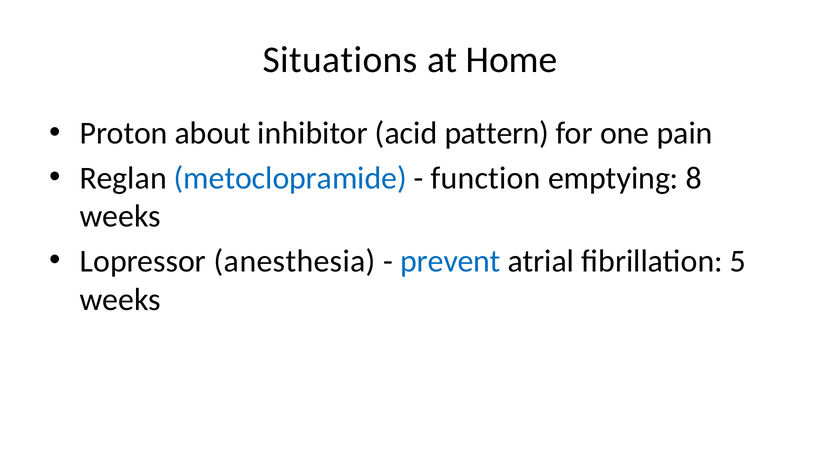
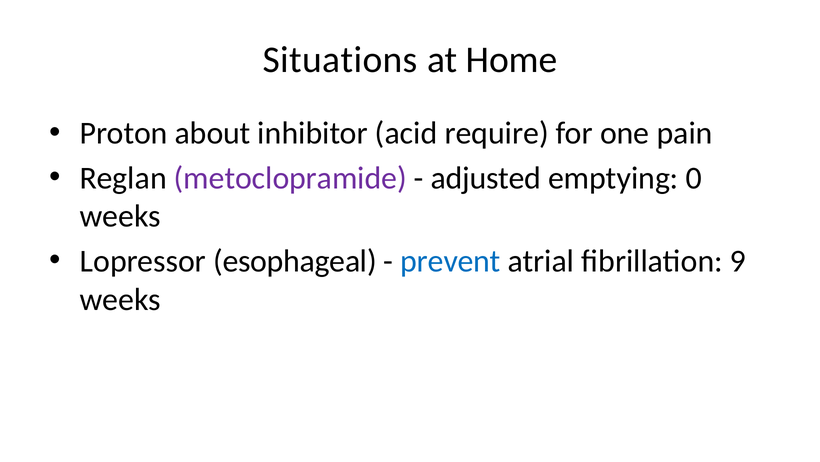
pattern: pattern -> require
metoclopramide colour: blue -> purple
function: function -> adjusted
8: 8 -> 0
anesthesia: anesthesia -> esophageal
5: 5 -> 9
